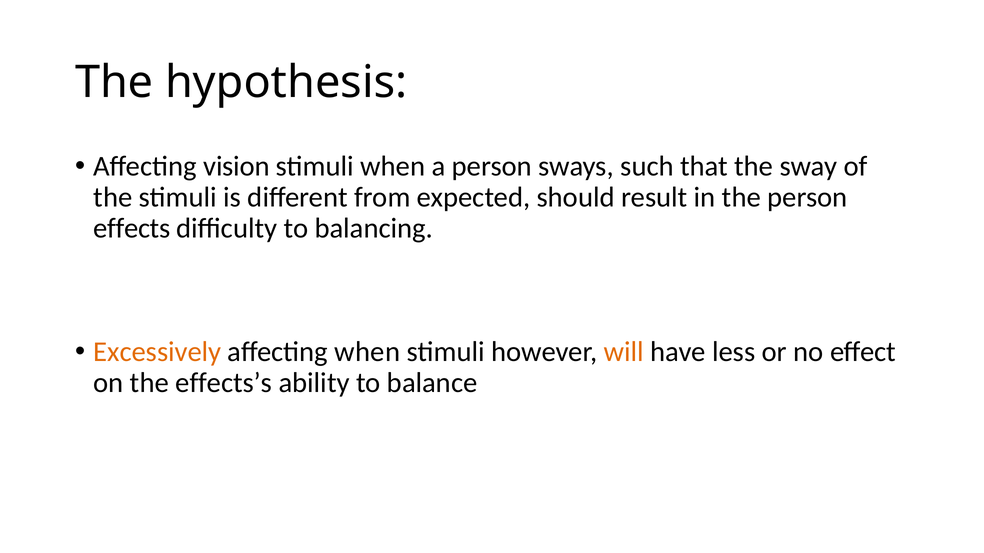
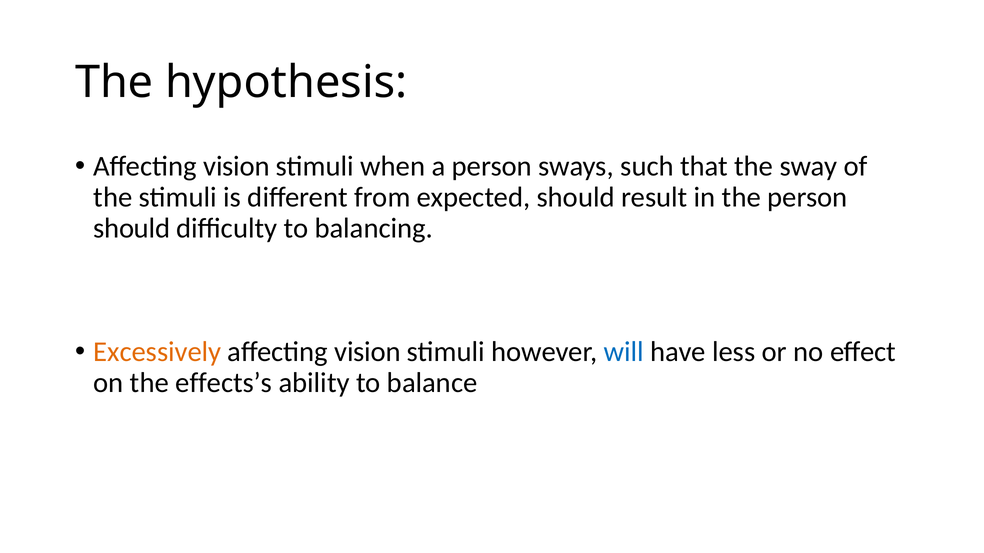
effects at (132, 228): effects -> should
when at (367, 352): when -> vision
will colour: orange -> blue
